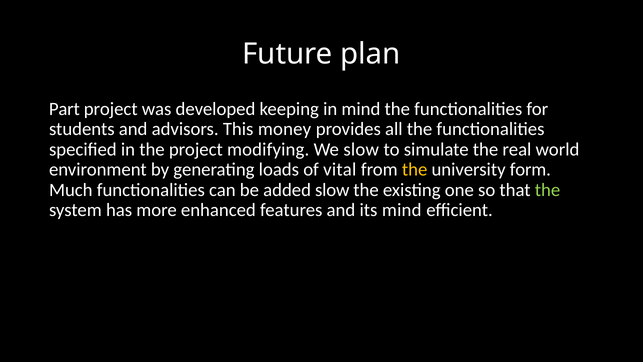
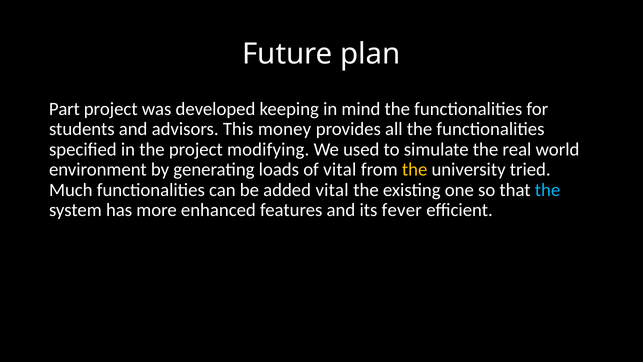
We slow: slow -> used
form: form -> tried
added slow: slow -> vital
the at (548, 190) colour: light green -> light blue
its mind: mind -> fever
